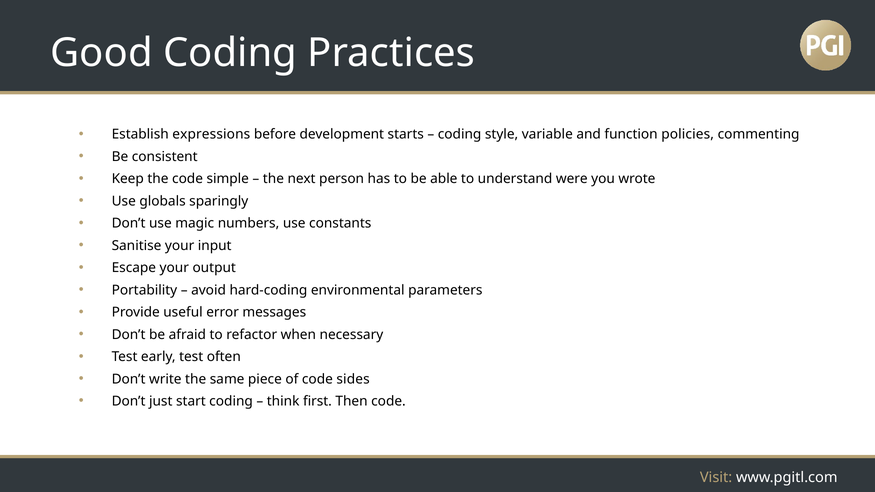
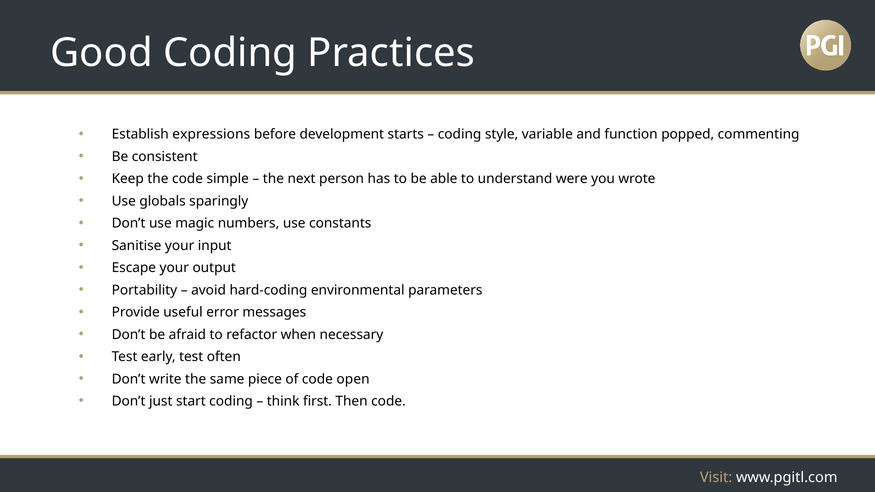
policies: policies -> popped
sides: sides -> open
